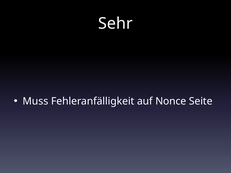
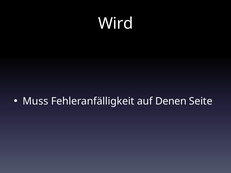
Sehr: Sehr -> Wird
Nonce: Nonce -> Denen
